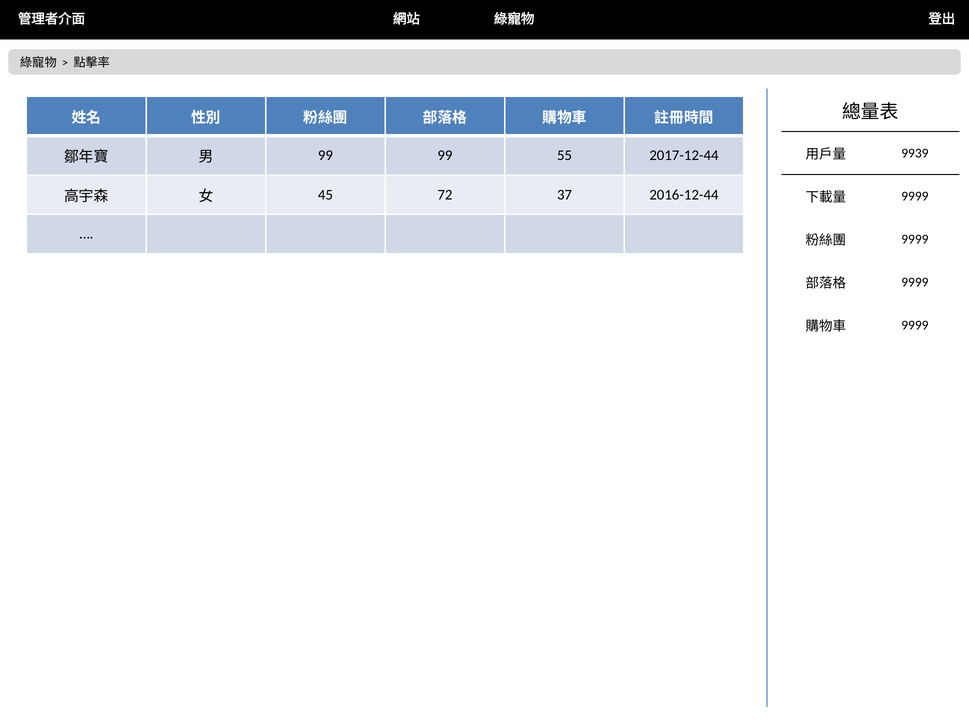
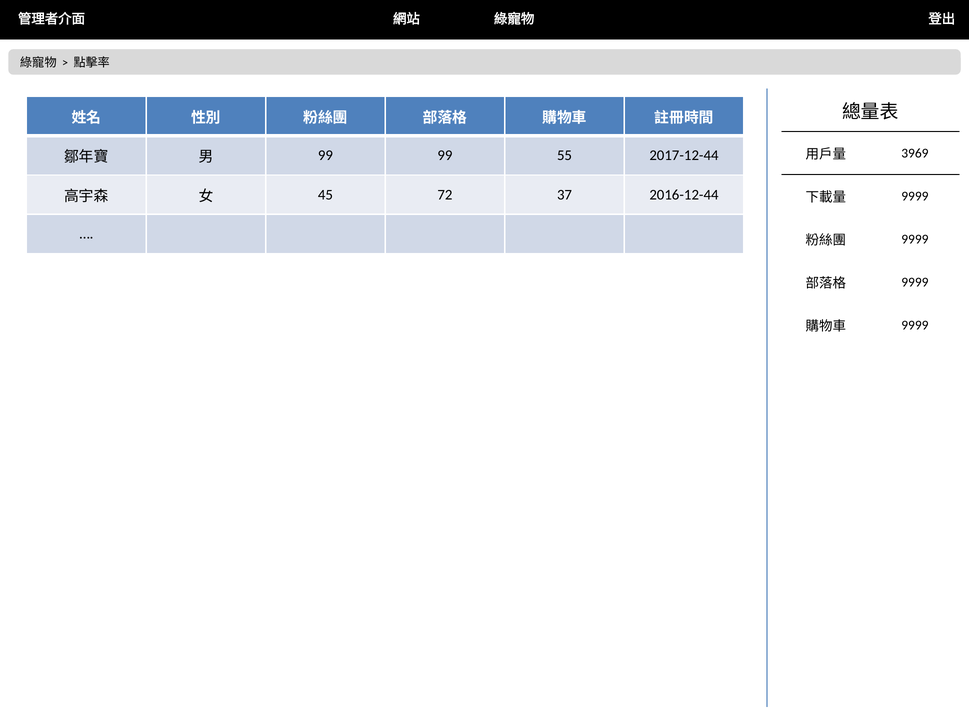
9939: 9939 -> 3969
